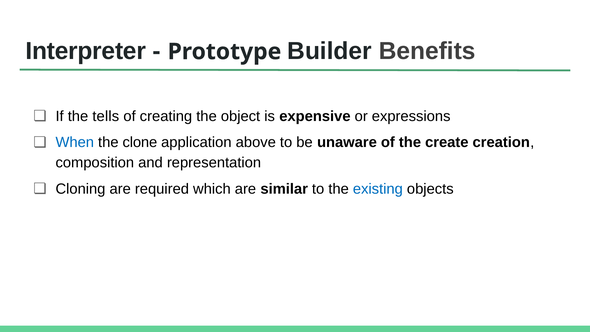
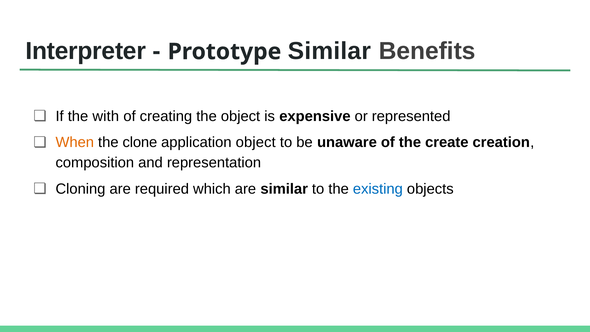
Prototype Builder: Builder -> Similar
tells: tells -> with
expressions: expressions -> represented
When colour: blue -> orange
application above: above -> object
